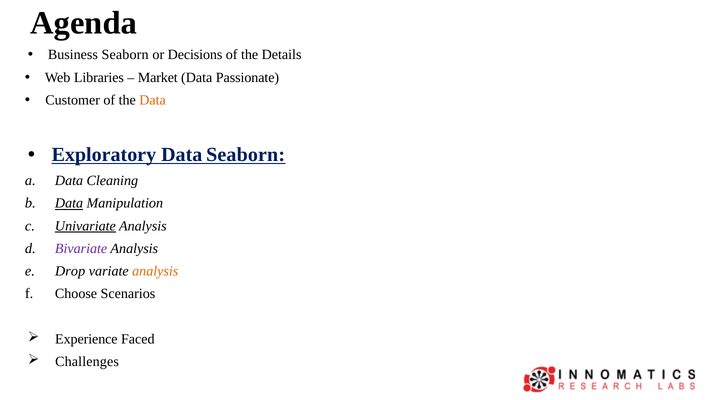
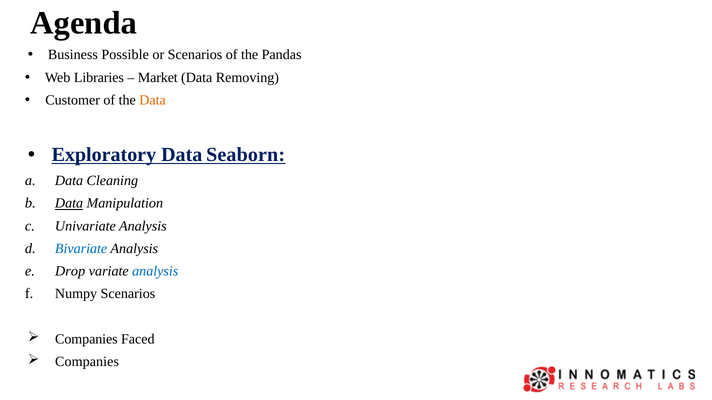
Business Seaborn: Seaborn -> Possible
or Decisions: Decisions -> Scenarios
Details: Details -> Pandas
Passionate: Passionate -> Removing
Univariate underline: present -> none
Bivariate colour: purple -> blue
analysis at (155, 271) colour: orange -> blue
Choose: Choose -> Numpy
Experience at (86, 339): Experience -> Companies
Challenges at (87, 362): Challenges -> Companies
